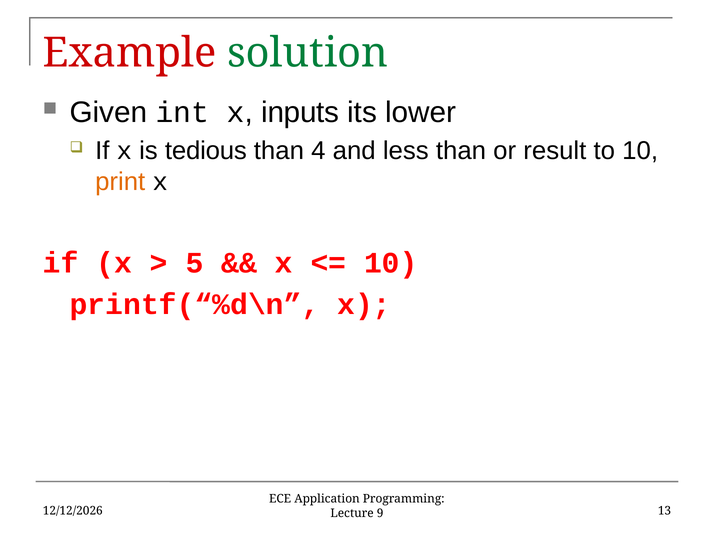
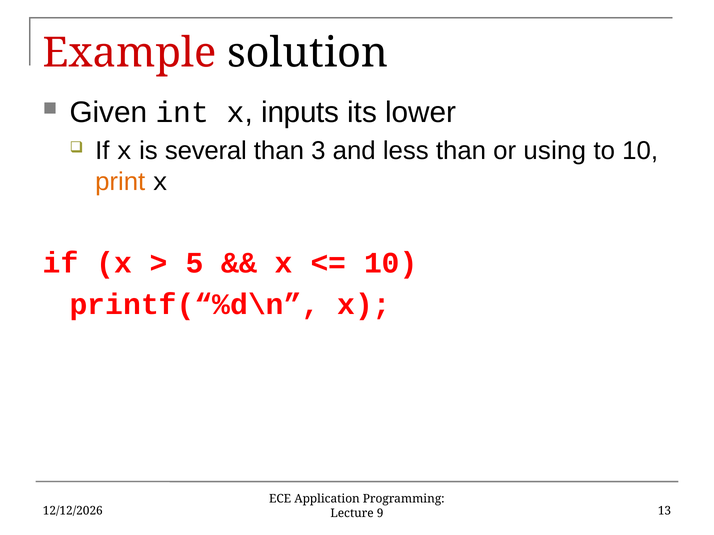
solution colour: green -> black
tedious: tedious -> several
4: 4 -> 3
result: result -> using
